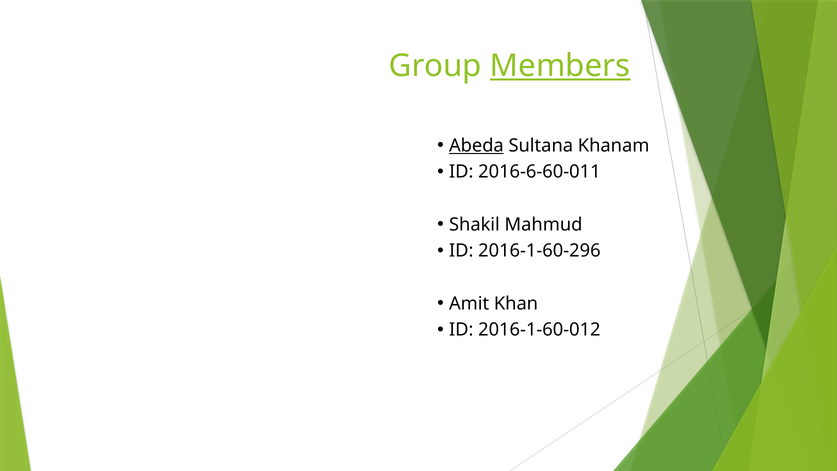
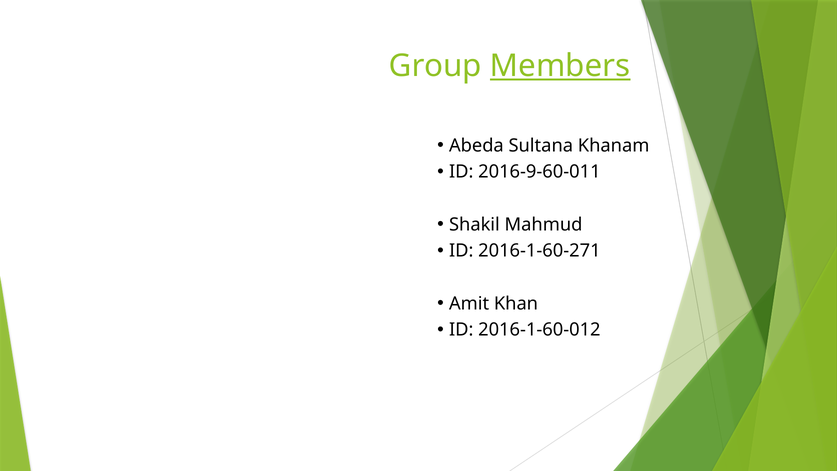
Abeda underline: present -> none
2016-6-60-011: 2016-6-60-011 -> 2016-9-60-011
2016-1-60-296: 2016-1-60-296 -> 2016-1-60-271
